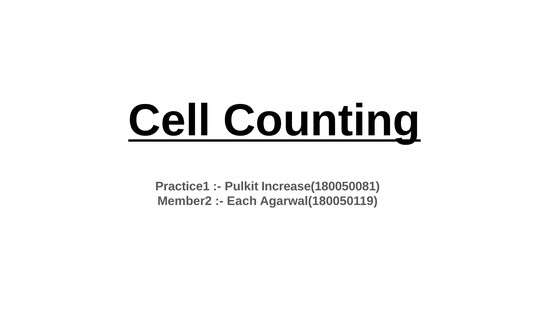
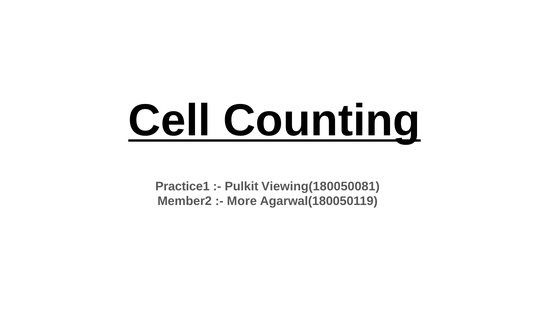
Increase(180050081: Increase(180050081 -> Viewing(180050081
Each: Each -> More
